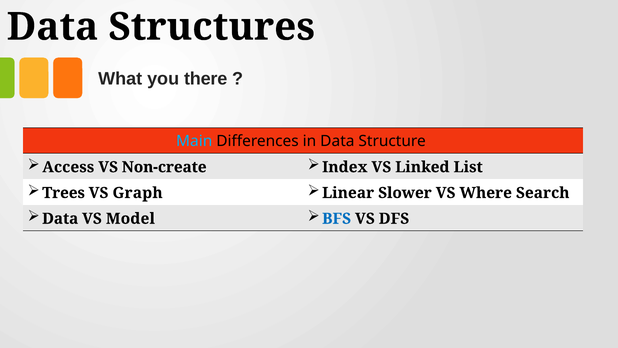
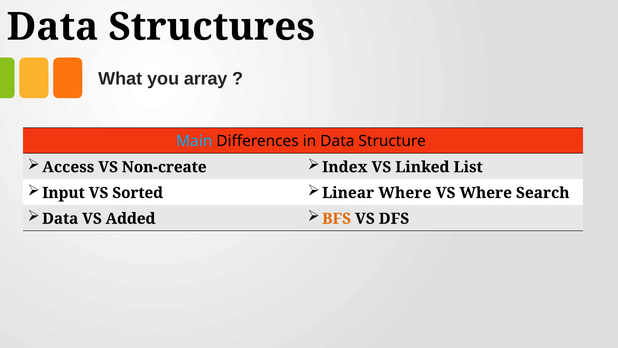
there: there -> array
Trees: Trees -> Input
Graph: Graph -> Sorted
Linear Slower: Slower -> Where
Model: Model -> Added
BFS colour: blue -> orange
